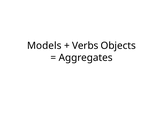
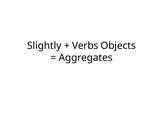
Models: Models -> Slightly
